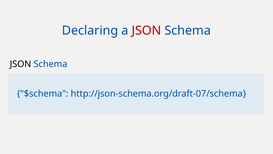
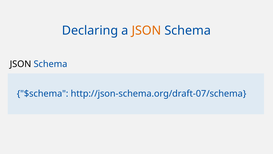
JSON at (146, 31) colour: red -> orange
